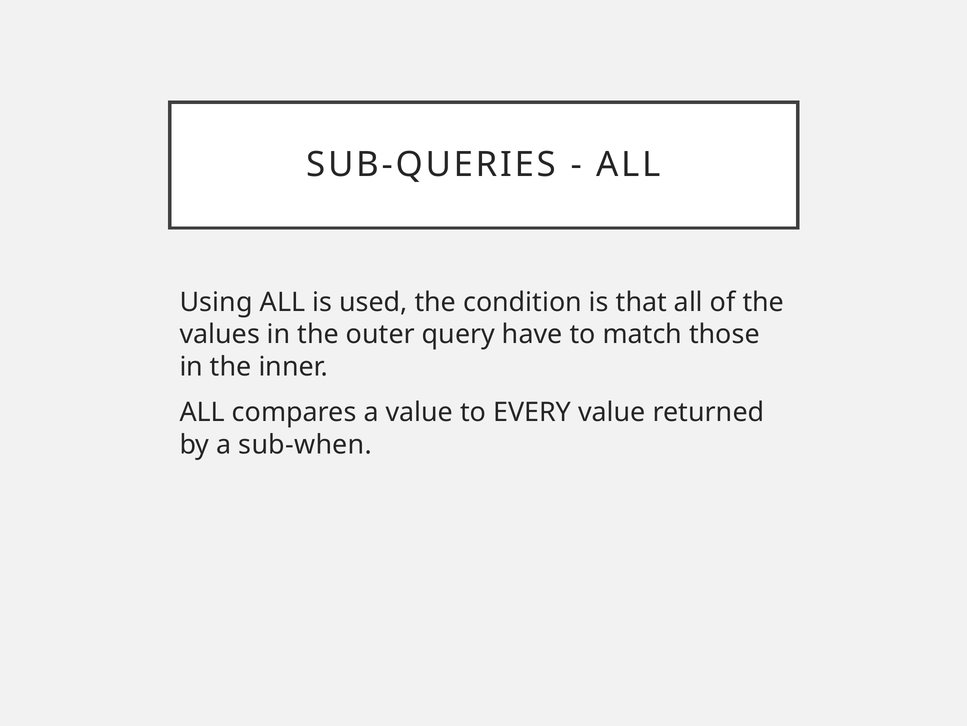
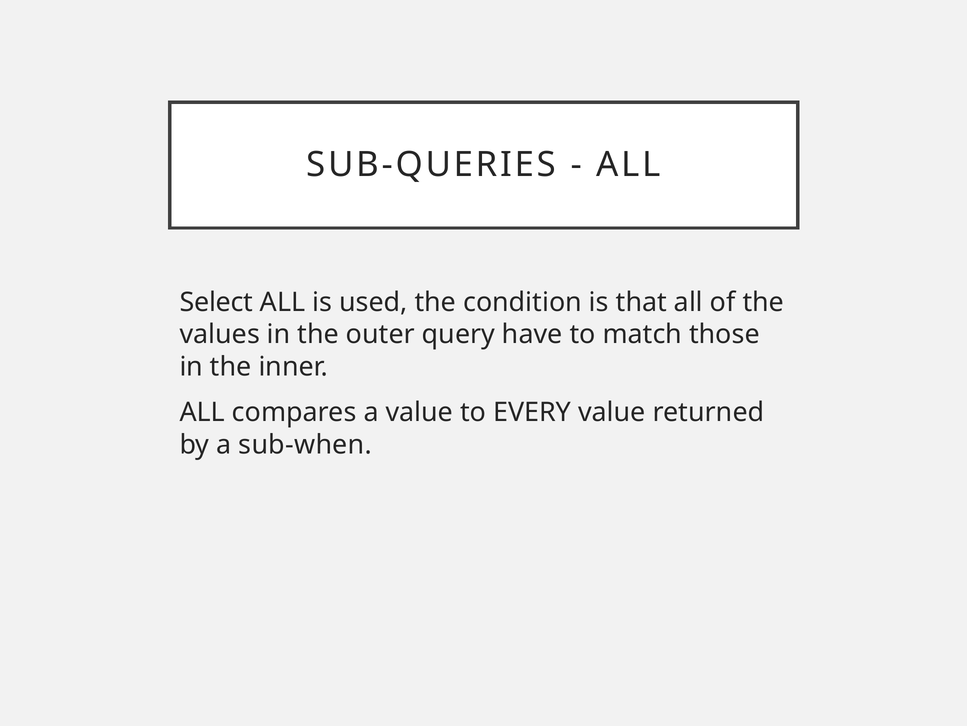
Using: Using -> Select
